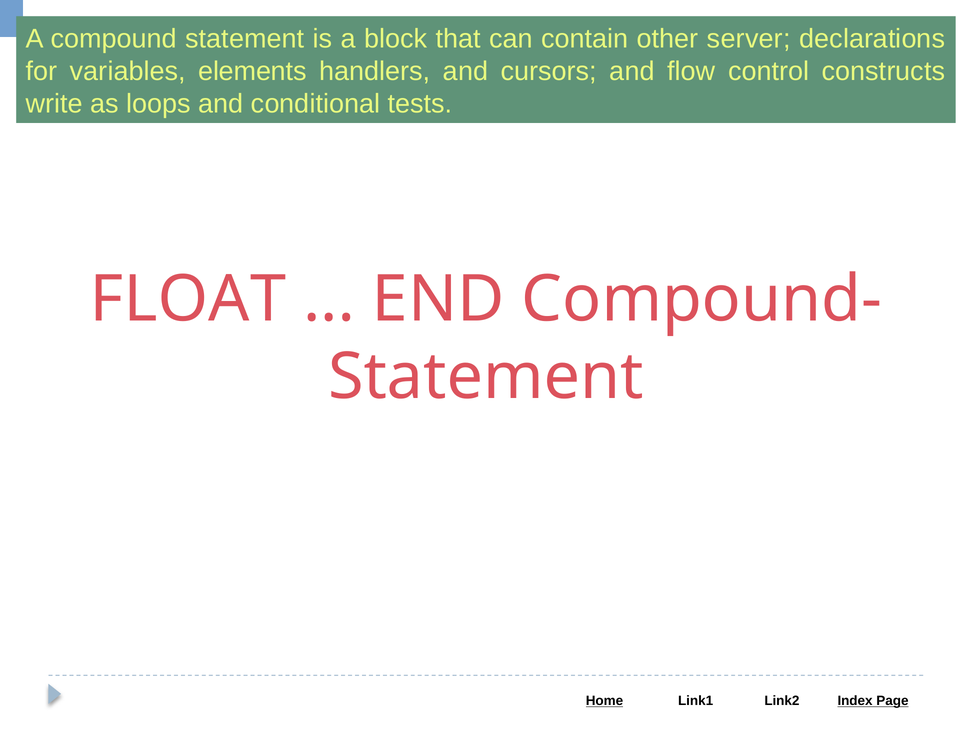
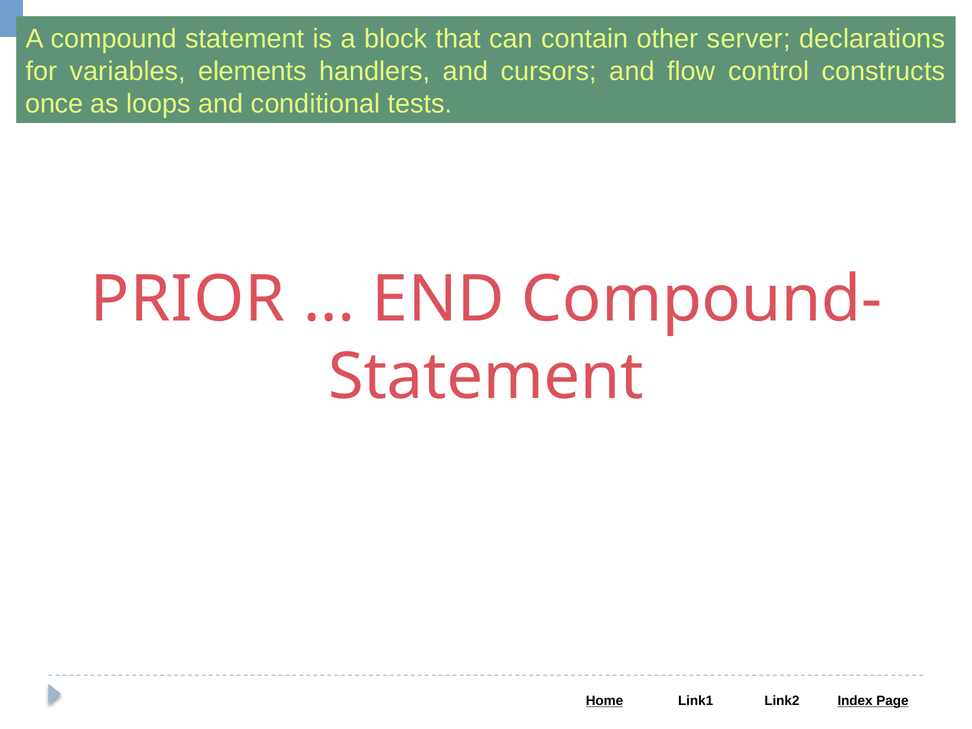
write: write -> once
FLOAT: FLOAT -> PRIOR
